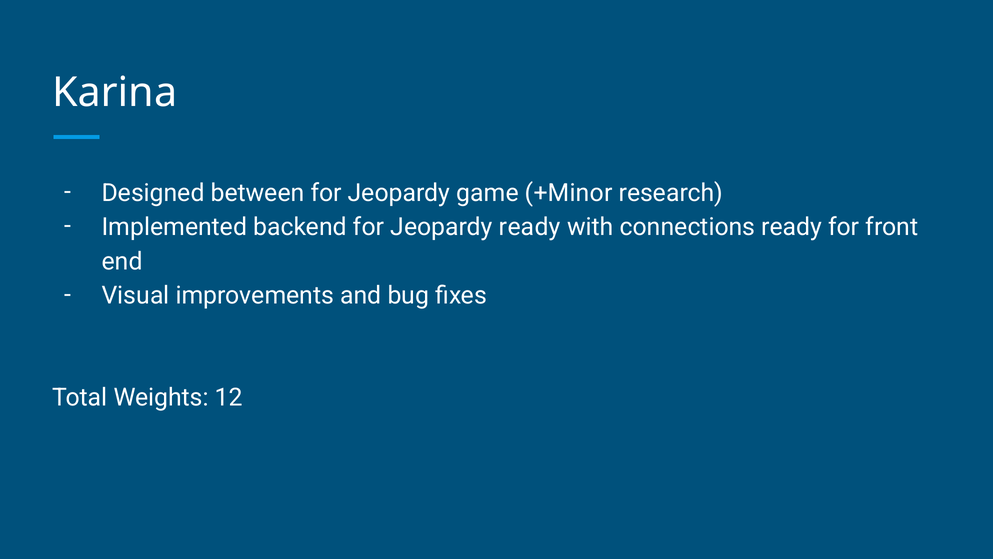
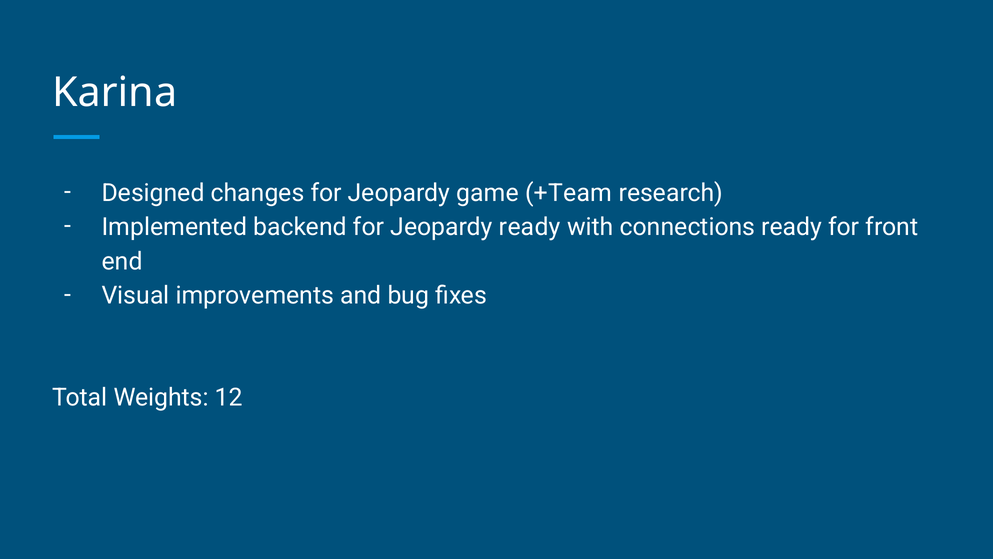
between: between -> changes
+Minor: +Minor -> +Team
